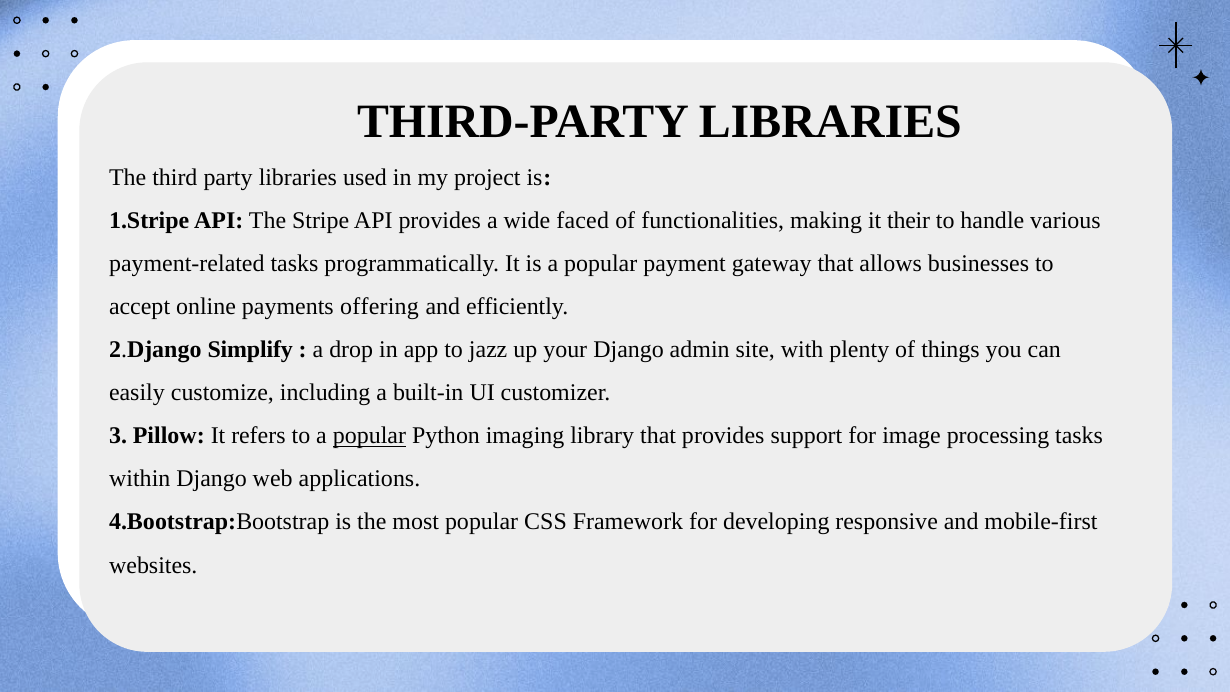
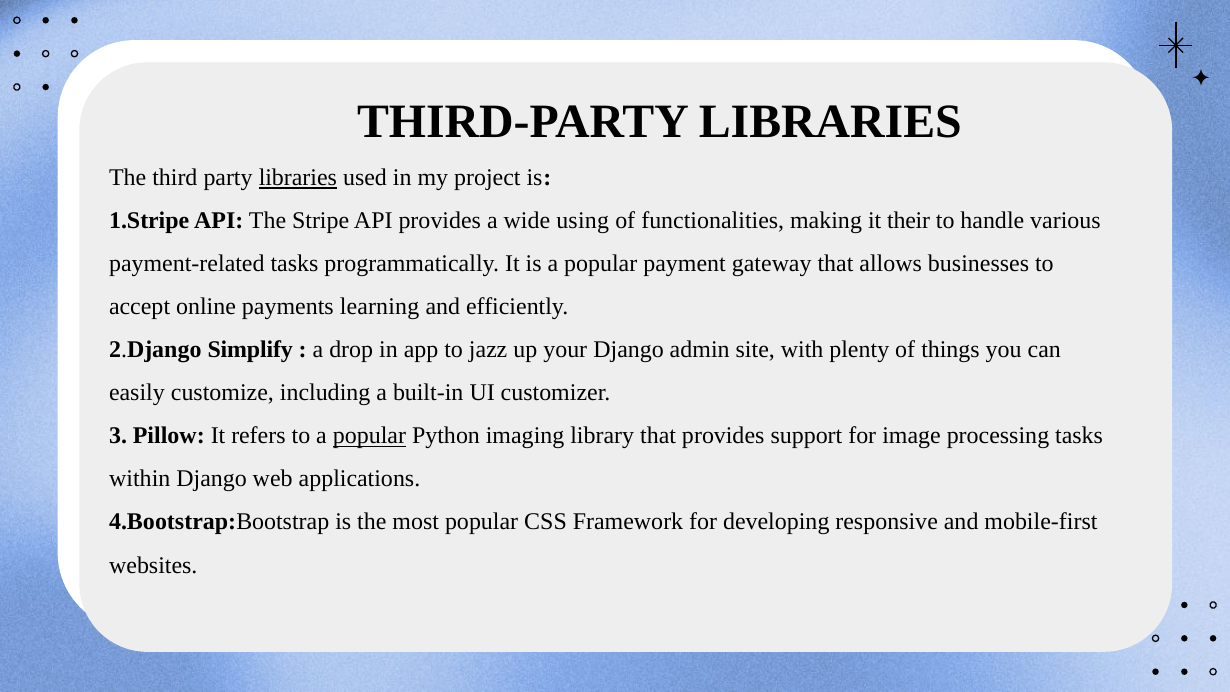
libraries at (298, 178) underline: none -> present
faced: faced -> using
offering: offering -> learning
